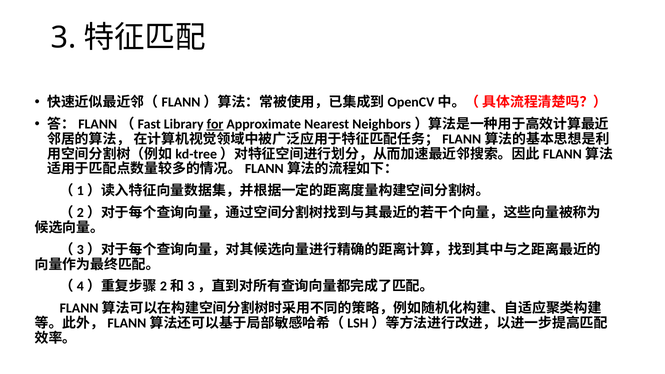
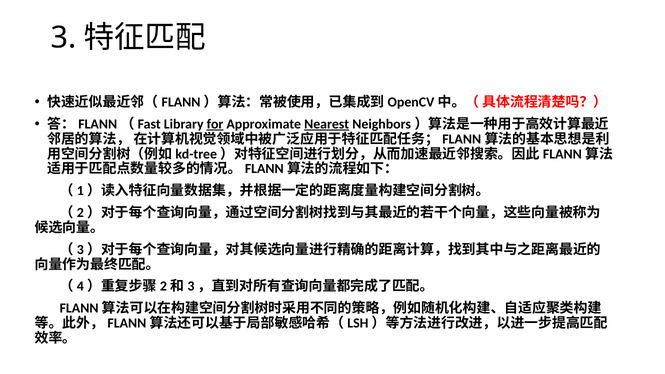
Nearest underline: none -> present
